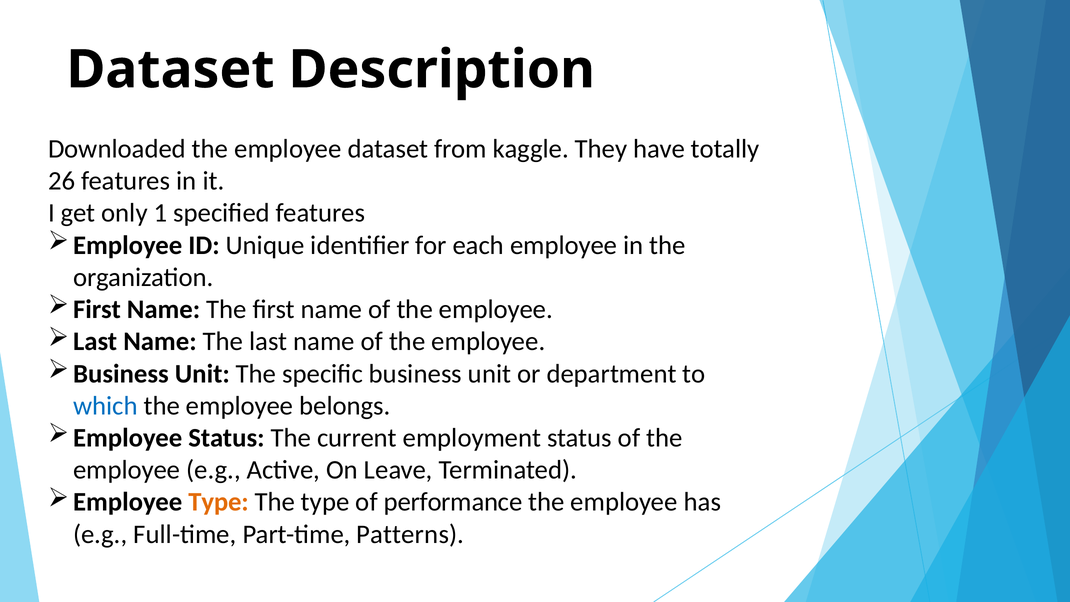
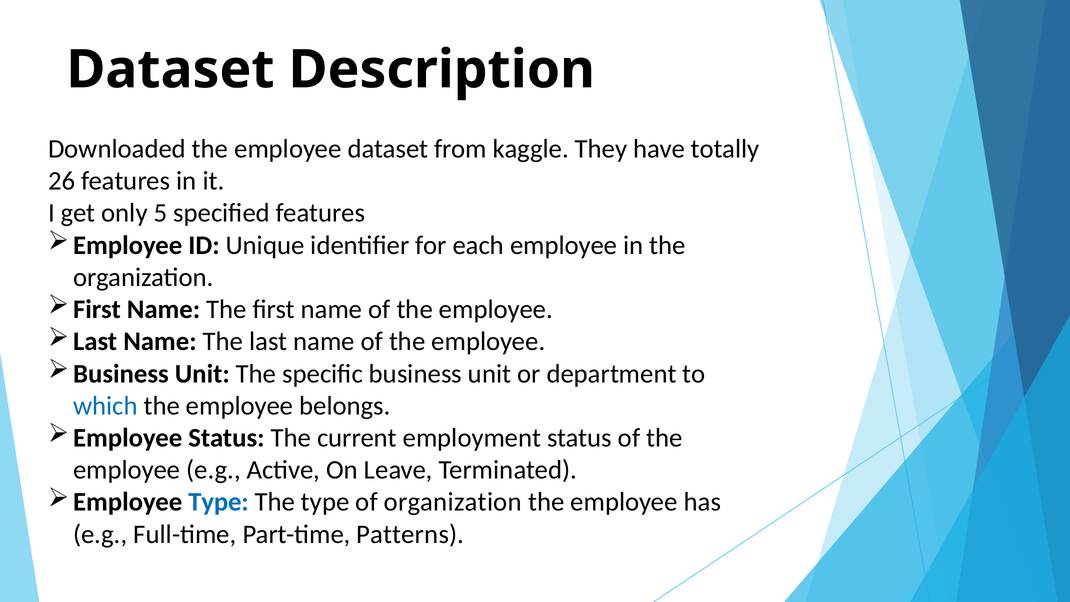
1: 1 -> 5
Type at (219, 502) colour: orange -> blue
of performance: performance -> organization
